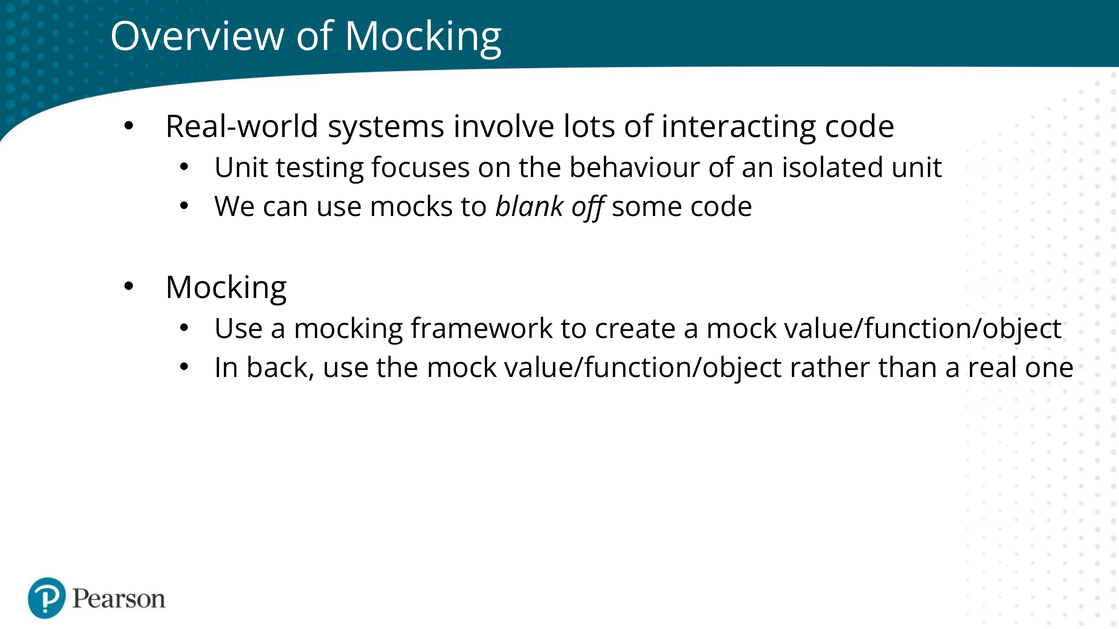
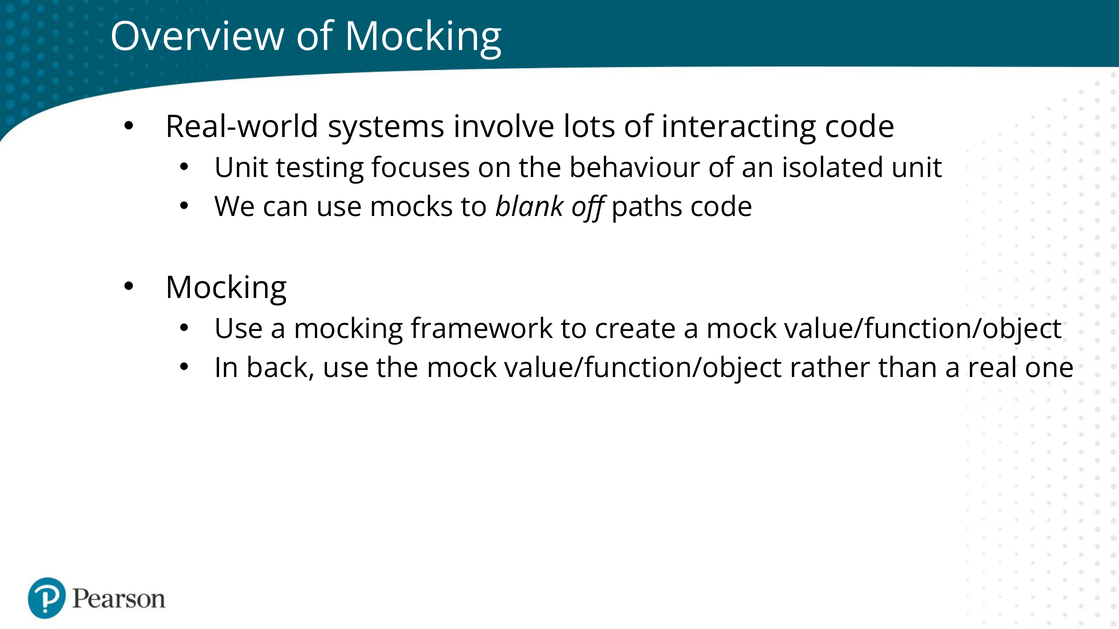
some: some -> paths
